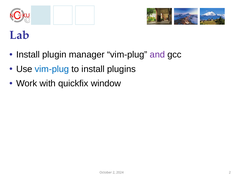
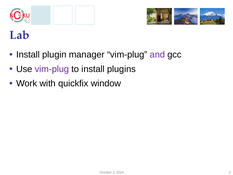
vim-plug at (52, 69) colour: blue -> purple
